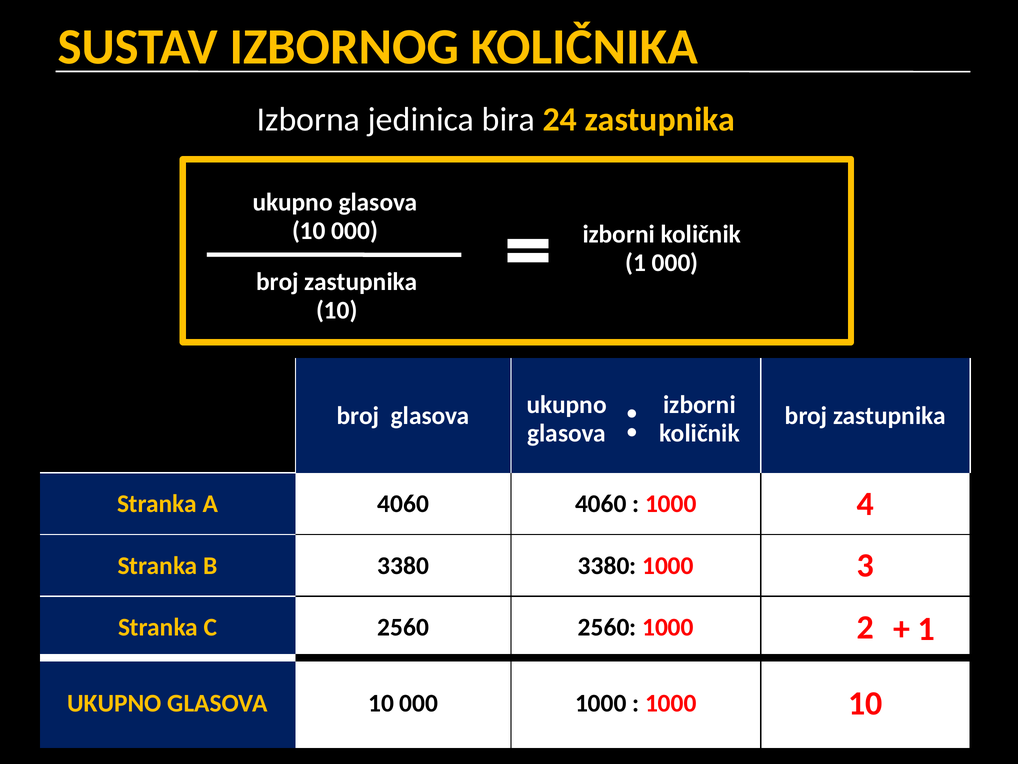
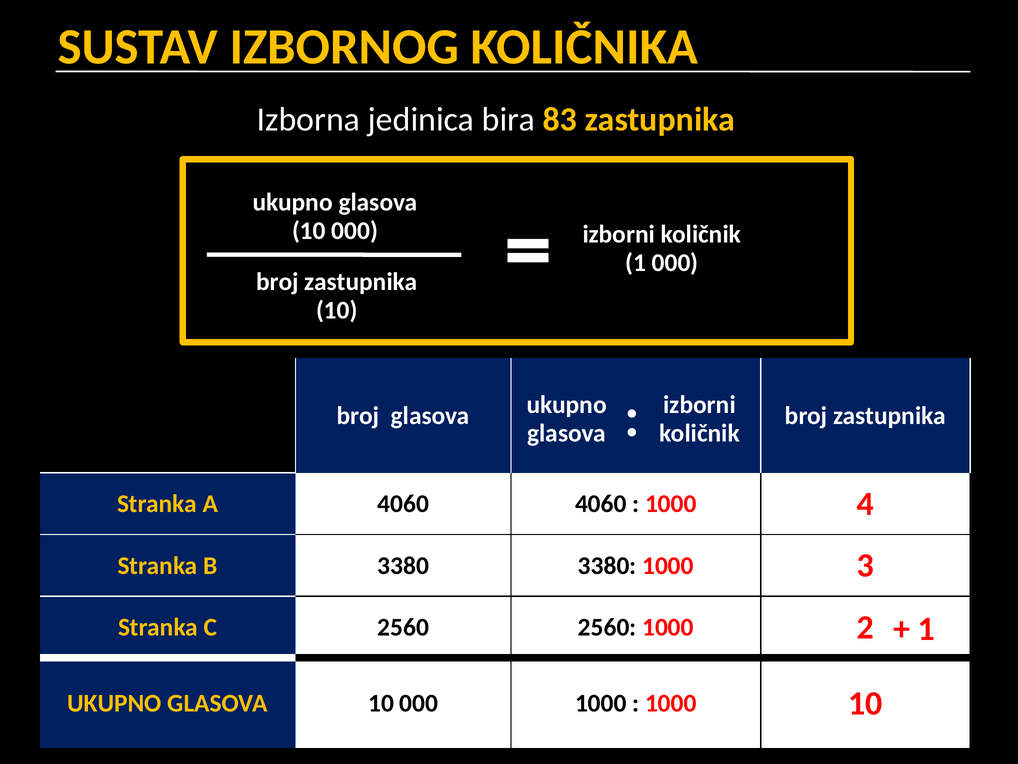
24: 24 -> 83
